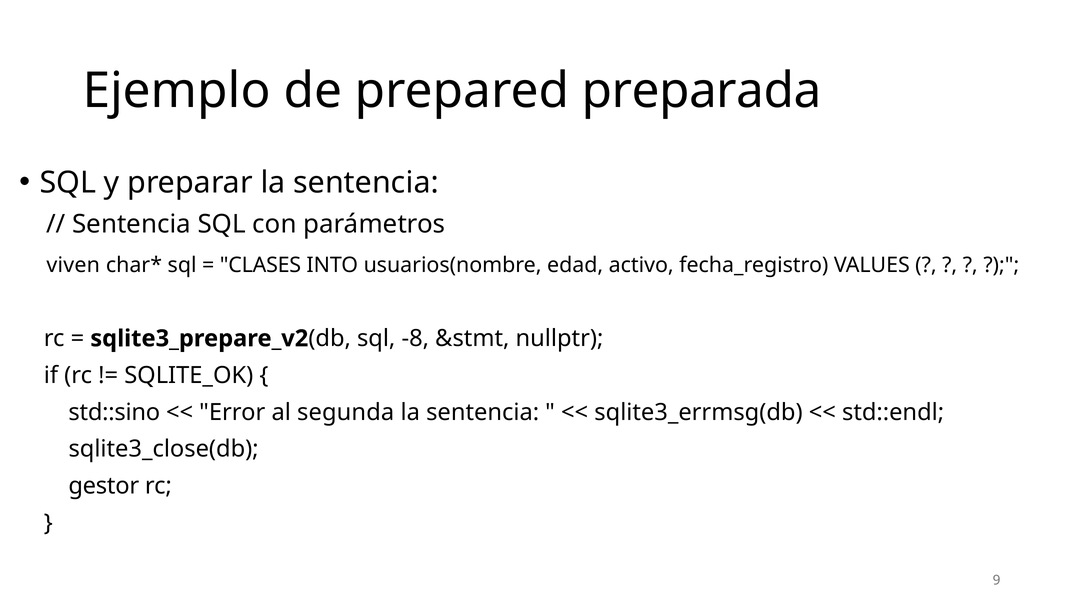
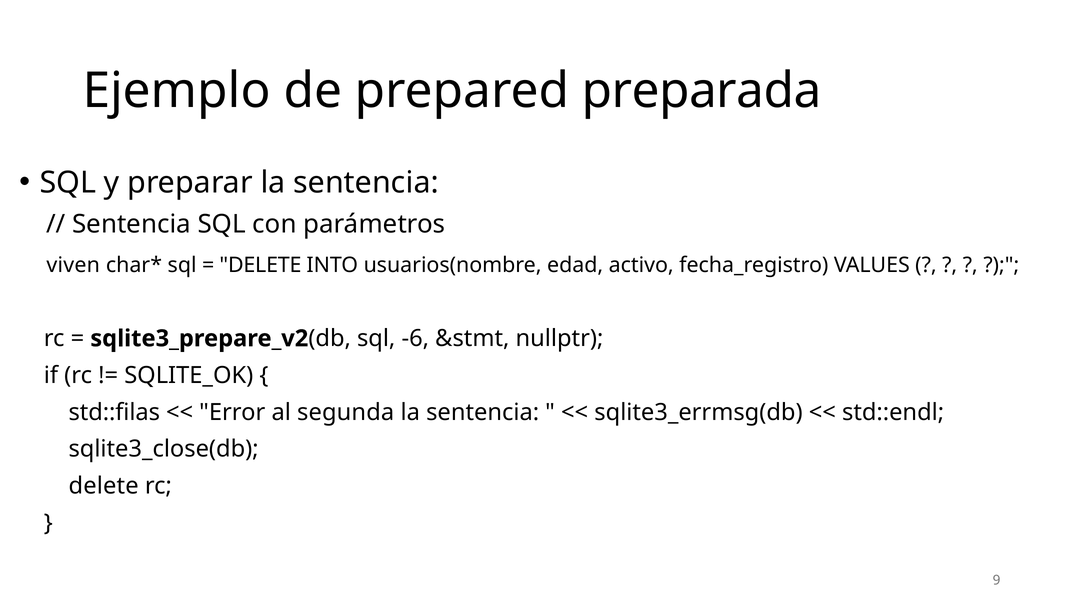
CLASES at (260, 265): CLASES -> DELETE
-8: -8 -> -6
std::sino: std::sino -> std::filas
gestor at (104, 486): gestor -> delete
